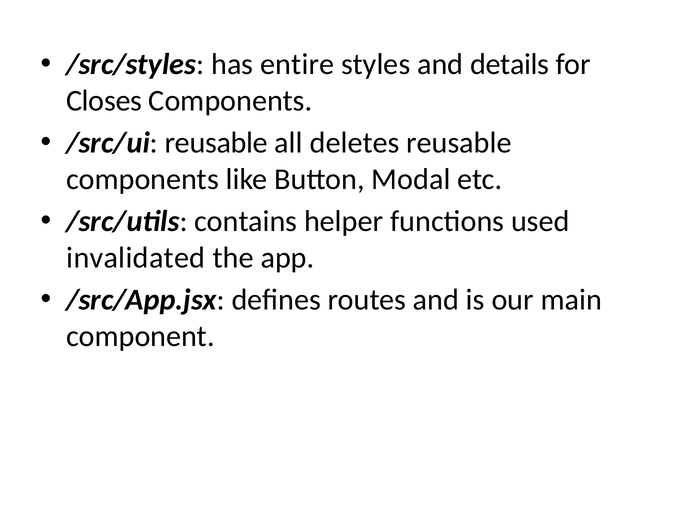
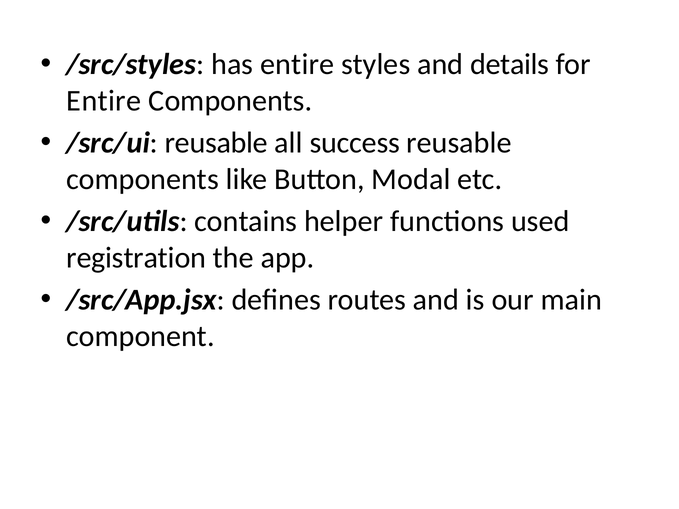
Closes at (104, 101): Closes -> Entire
deletes: deletes -> success
invalidated: invalidated -> registration
